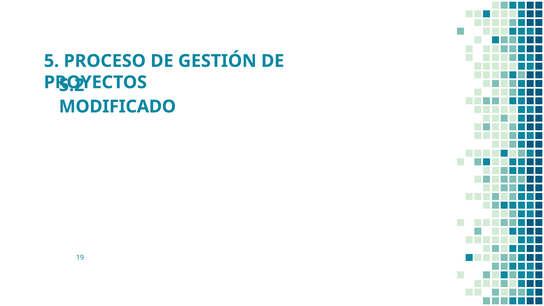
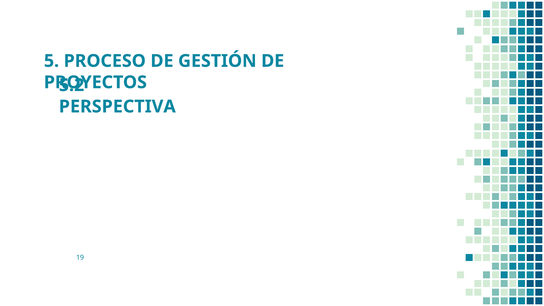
MODIFICADO: MODIFICADO -> PERSPECTIVA
